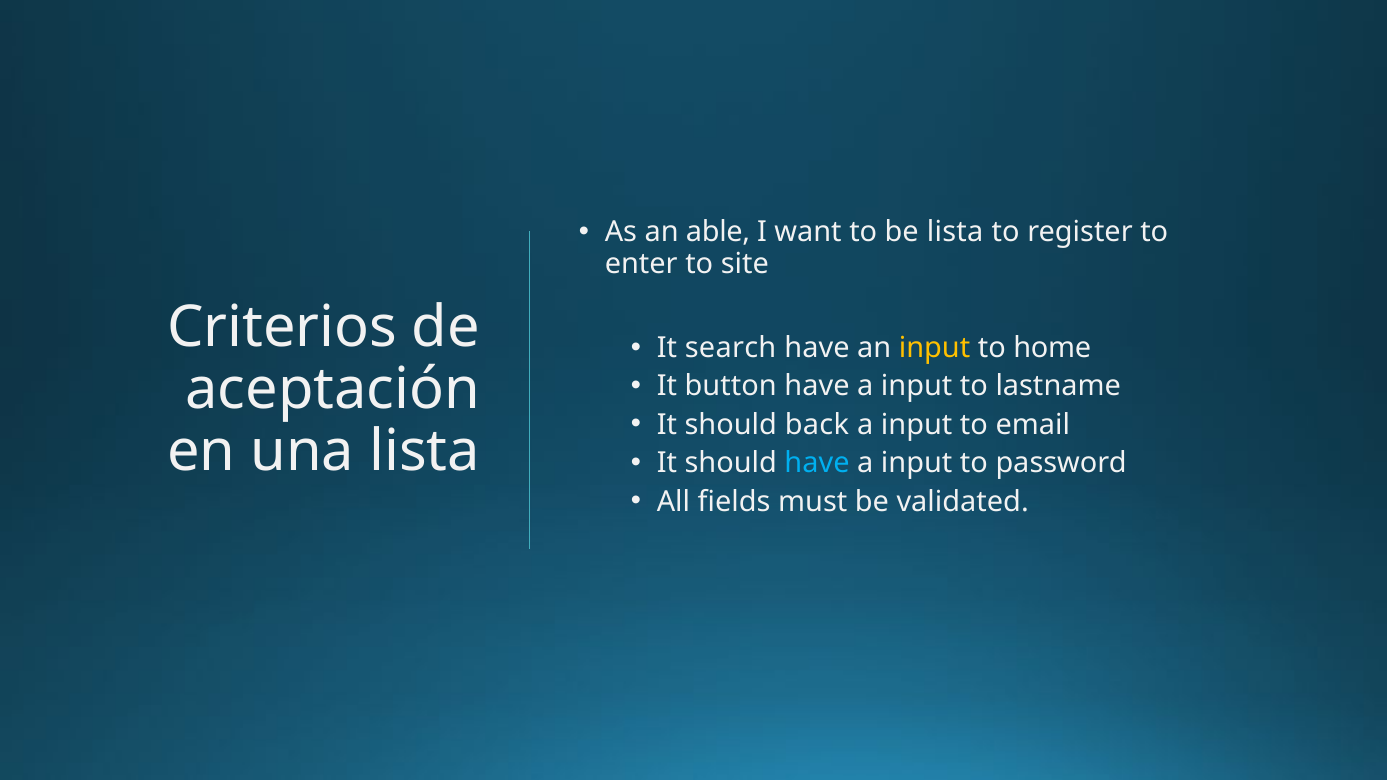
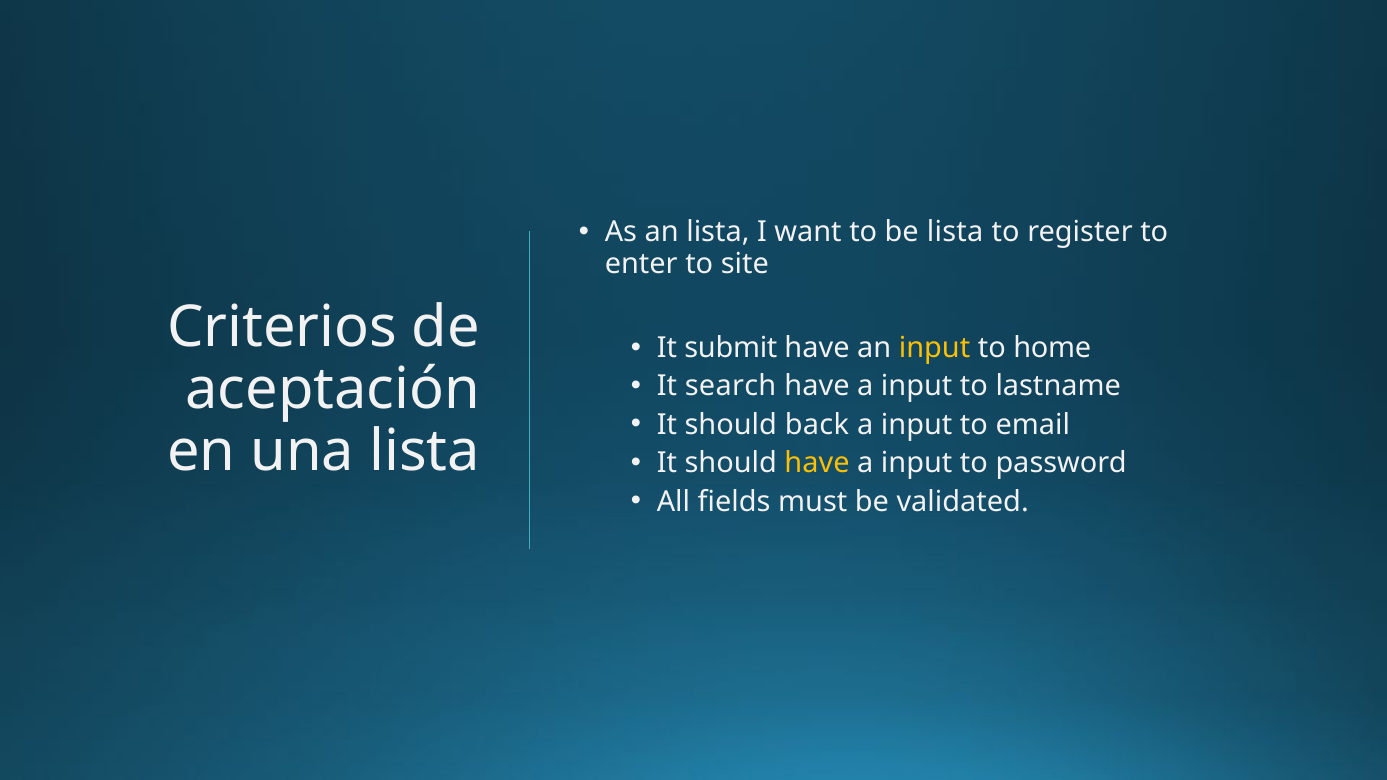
an able: able -> lista
search: search -> submit
button: button -> search
have at (817, 463) colour: light blue -> yellow
